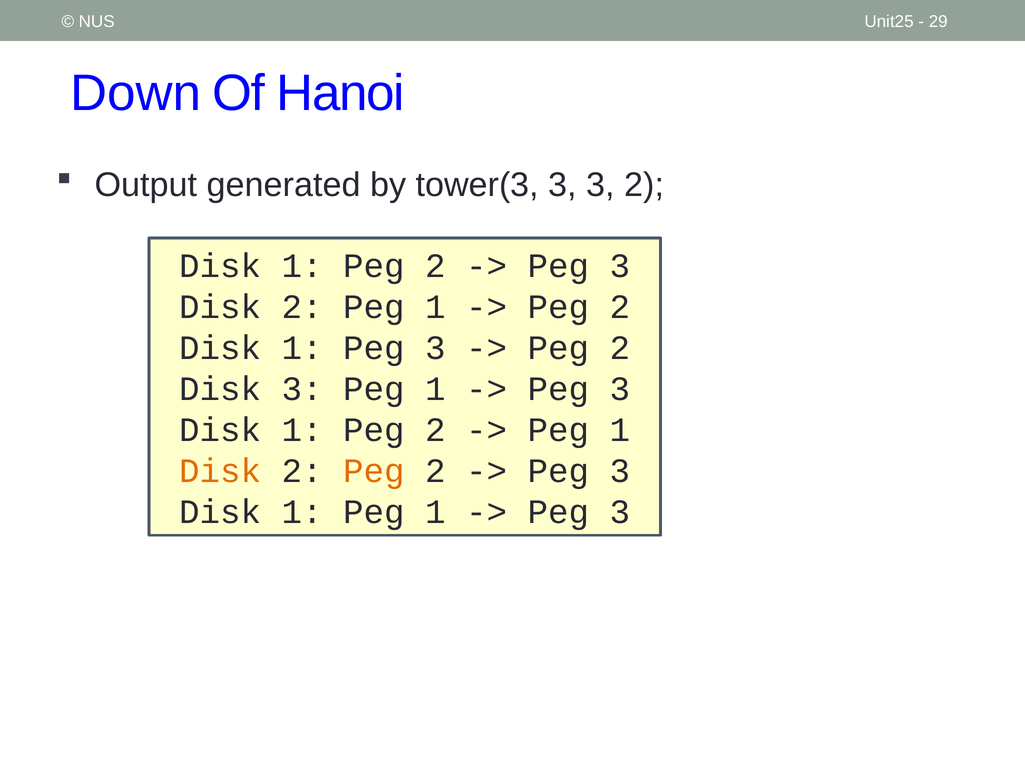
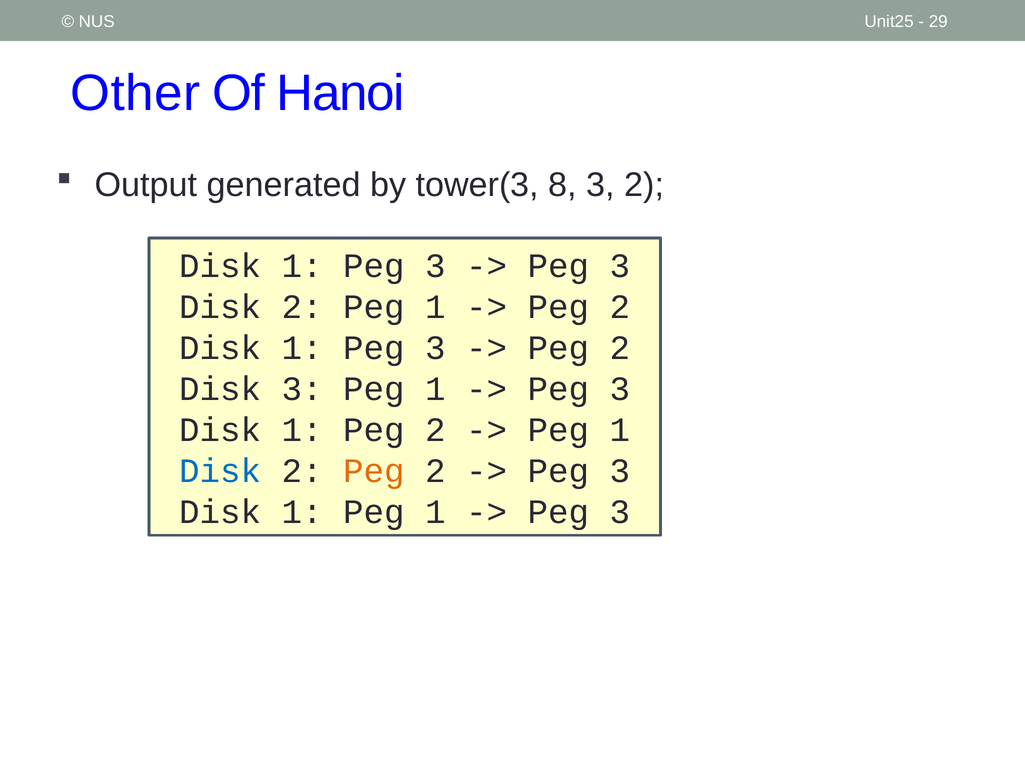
Down: Down -> Other
tower(3 3: 3 -> 8
2 at (436, 266): 2 -> 3
Disk at (220, 471) colour: orange -> blue
